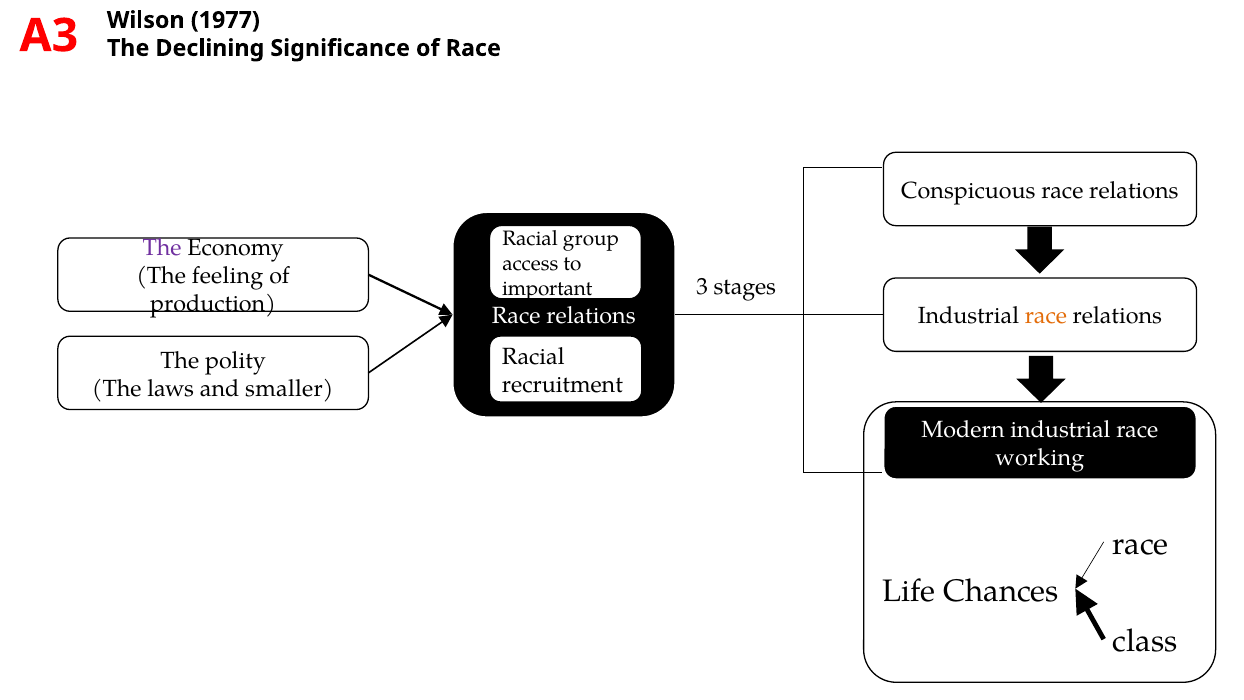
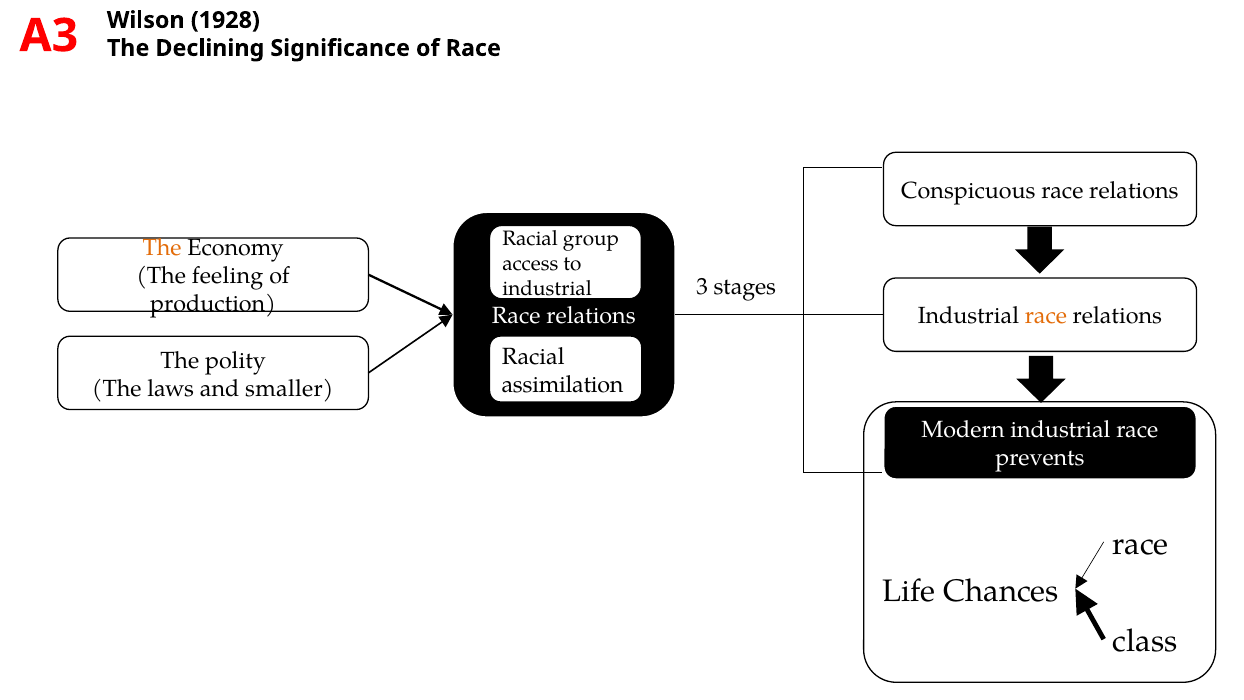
1977: 1977 -> 1928
The at (162, 248) colour: purple -> orange
important at (547, 288): important -> industrial
recruitment: recruitment -> assimilation
working: working -> prevents
